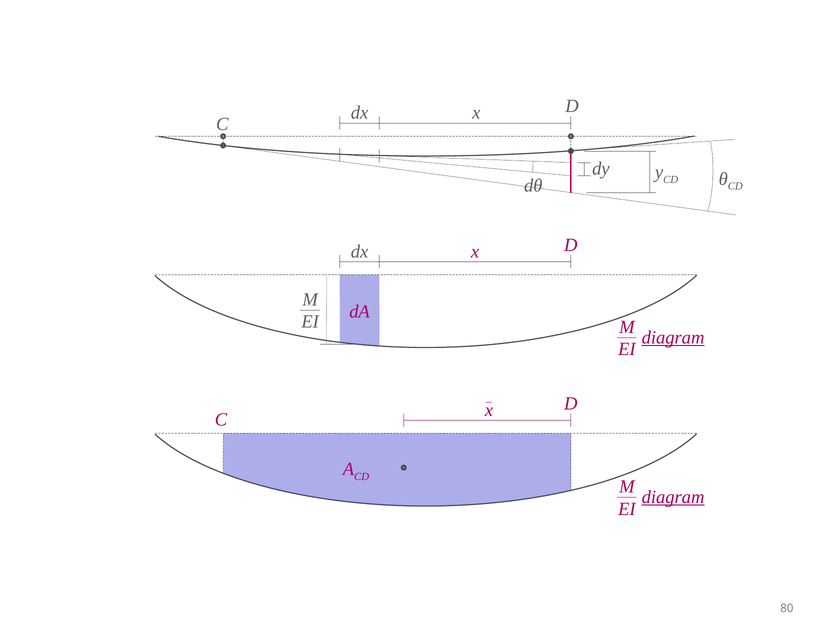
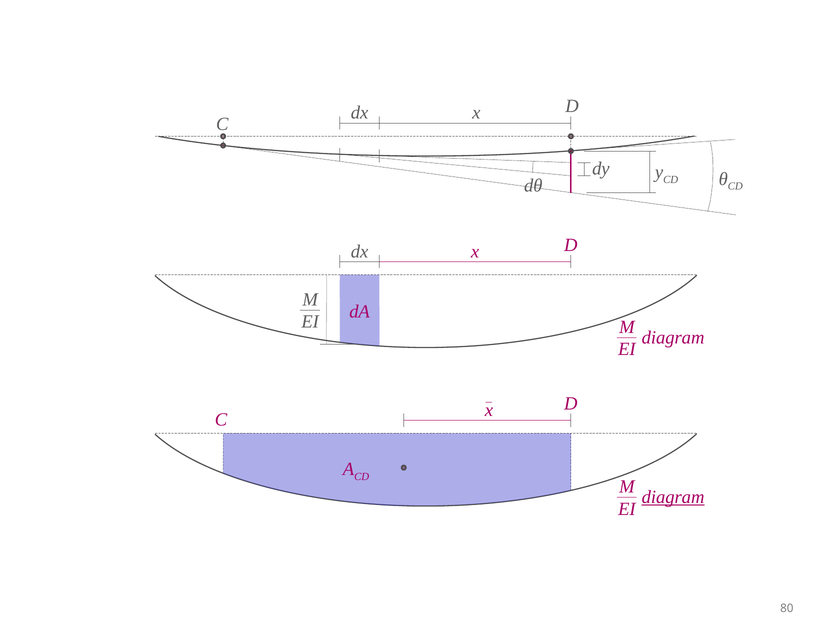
diagram at (673, 337) underline: present -> none
